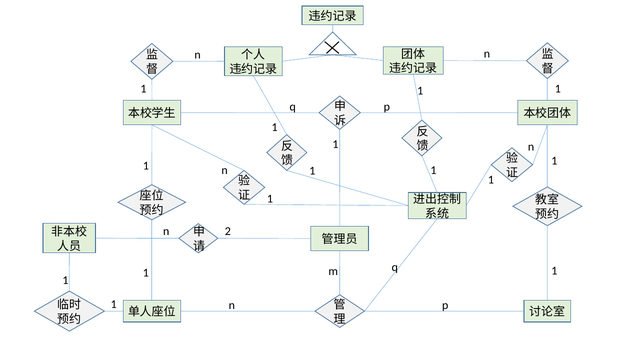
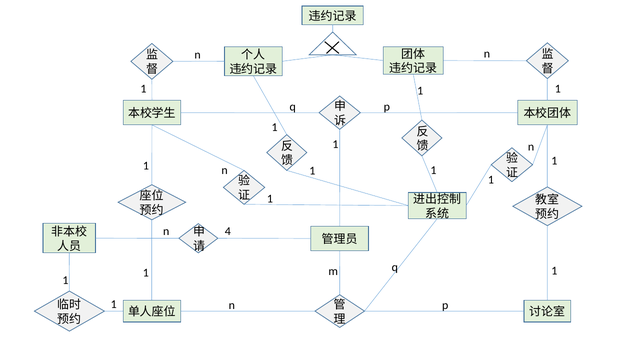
2: 2 -> 4
